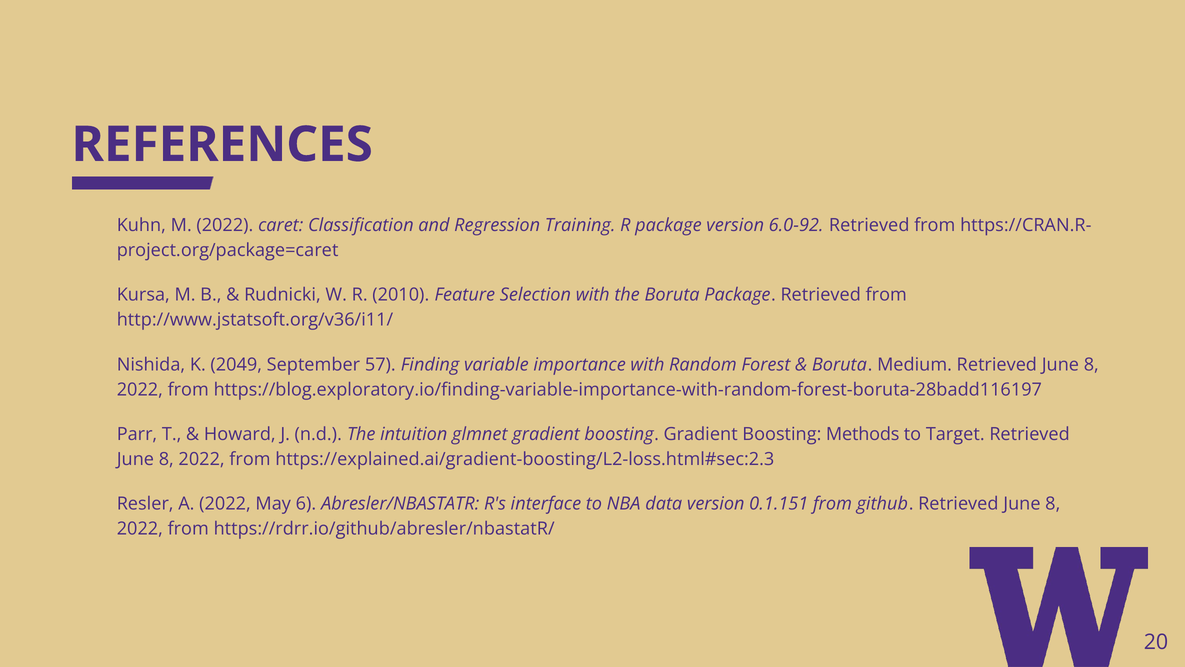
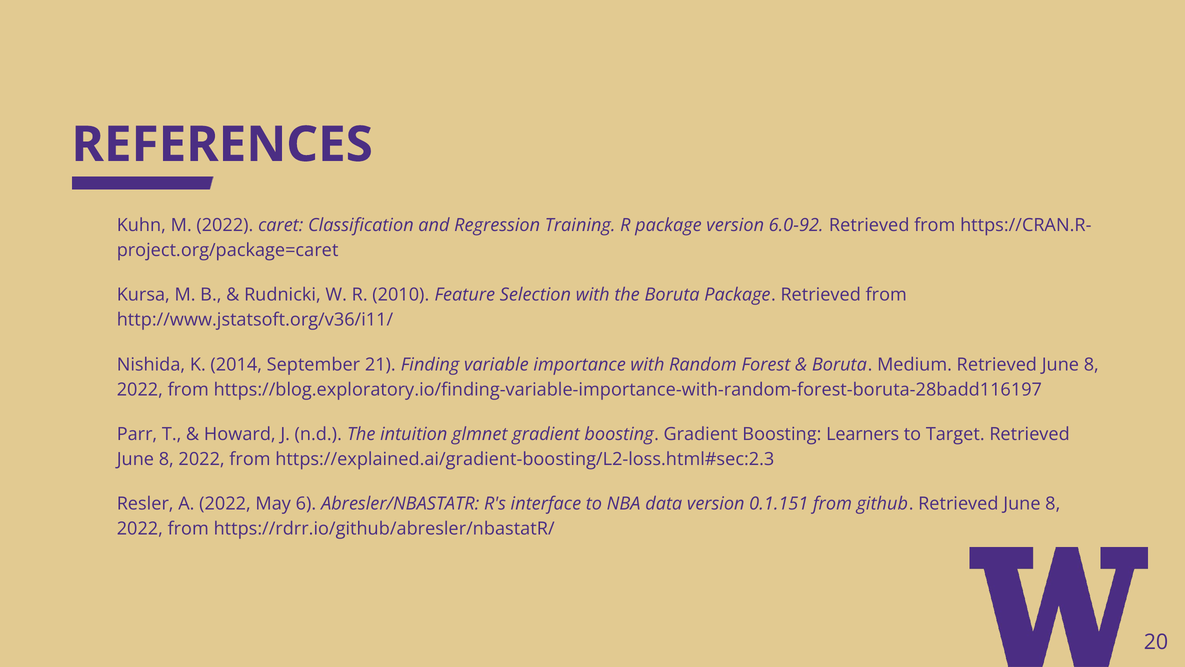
2049: 2049 -> 2014
57: 57 -> 21
Methods: Methods -> Learners
